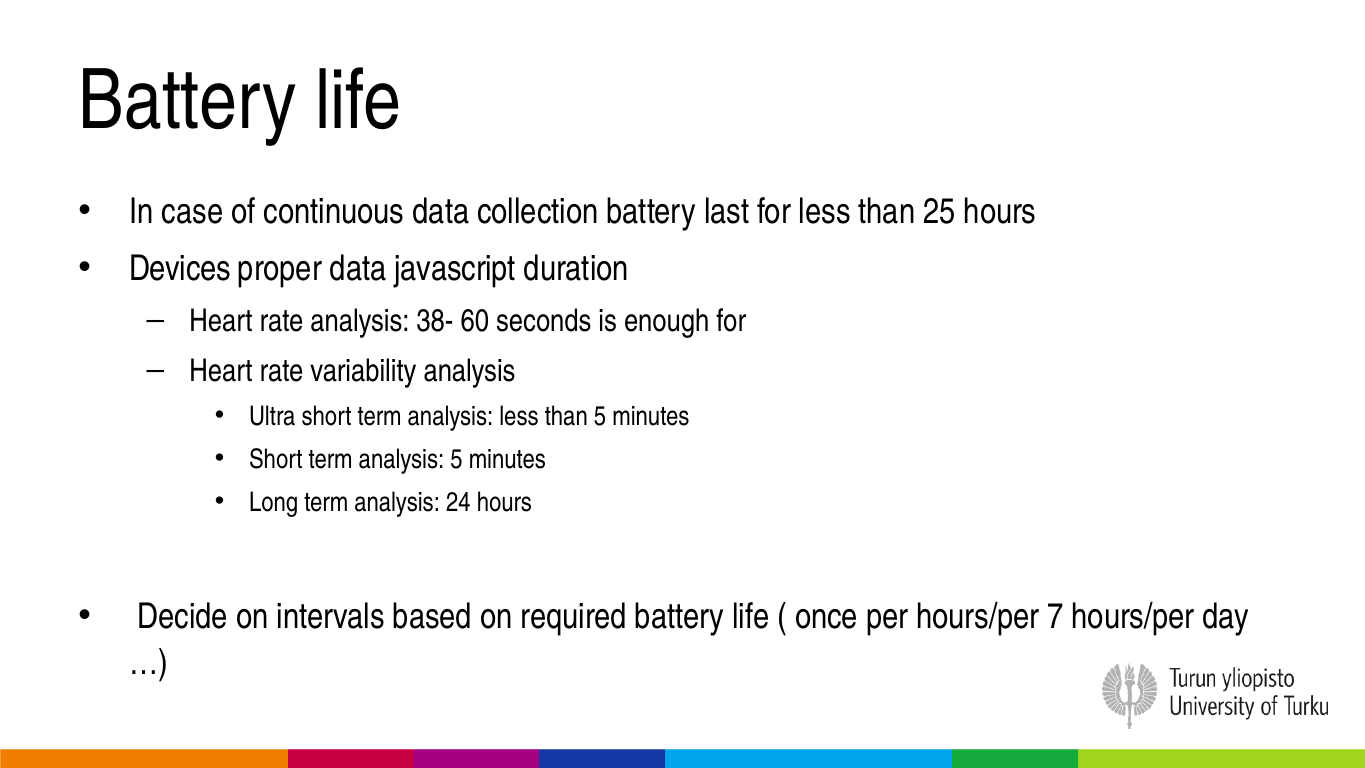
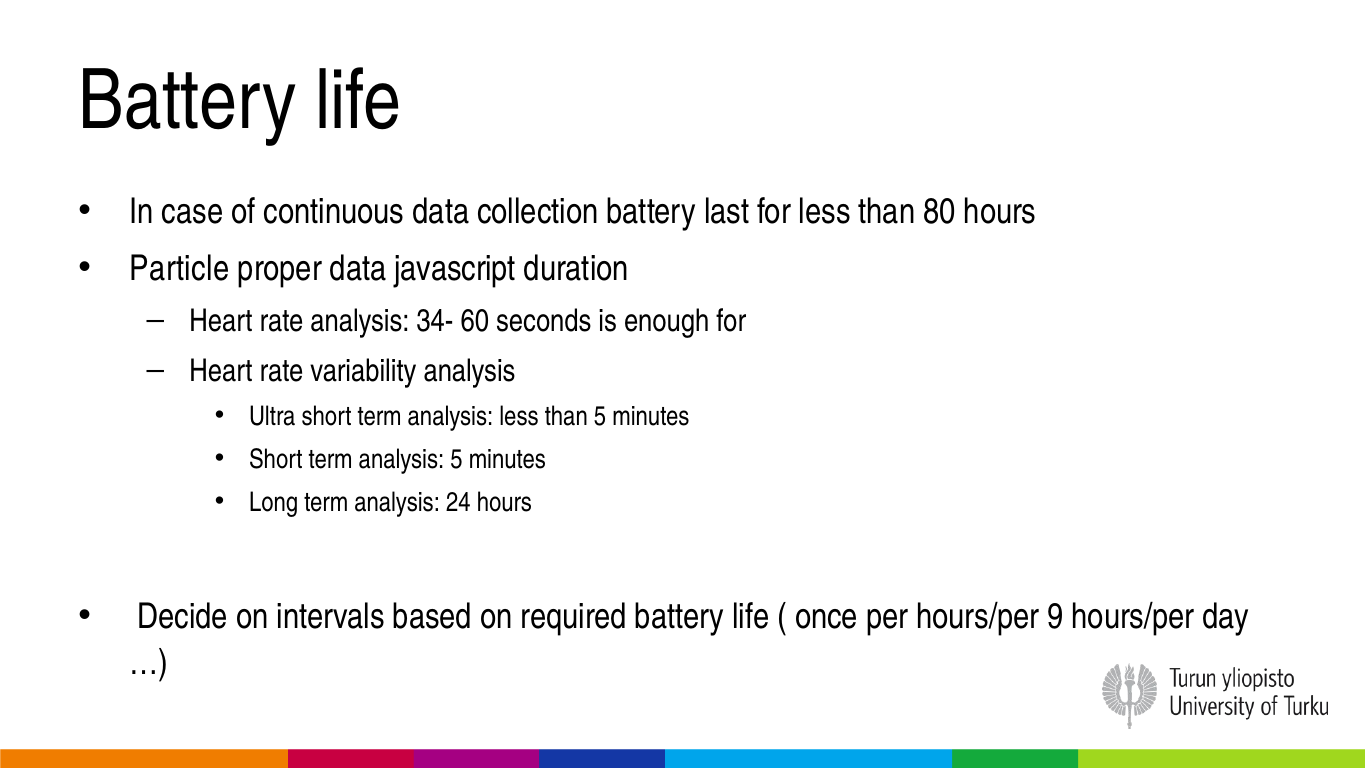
25: 25 -> 80
Devices: Devices -> Particle
38-: 38- -> 34-
7: 7 -> 9
